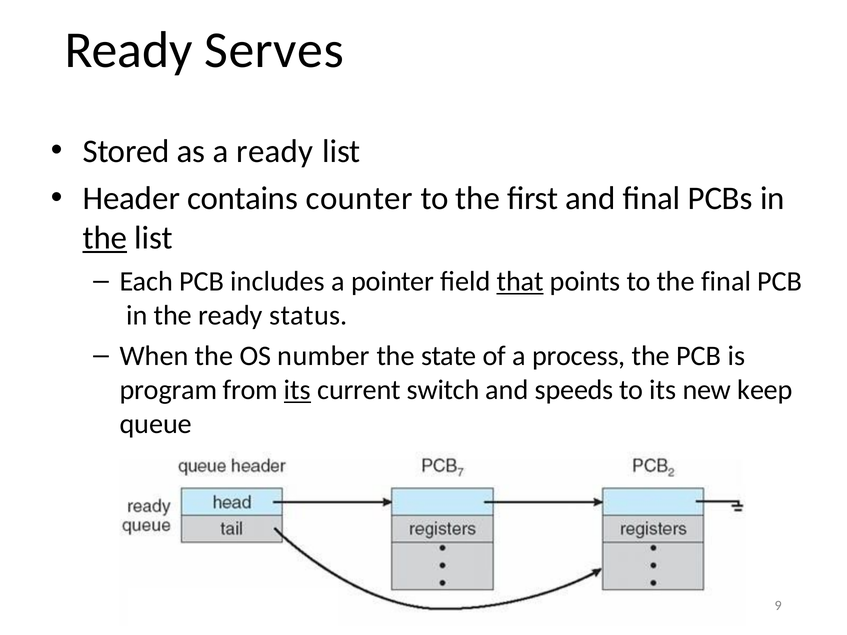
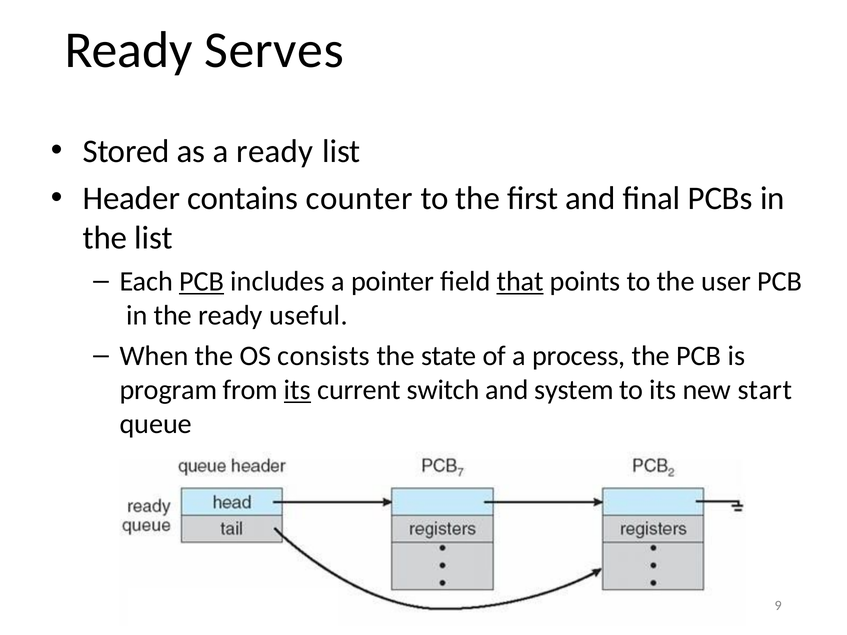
the at (105, 238) underline: present -> none
PCB at (202, 282) underline: none -> present
the final: final -> user
status: status -> useful
number: number -> consists
speeds: speeds -> system
keep: keep -> start
